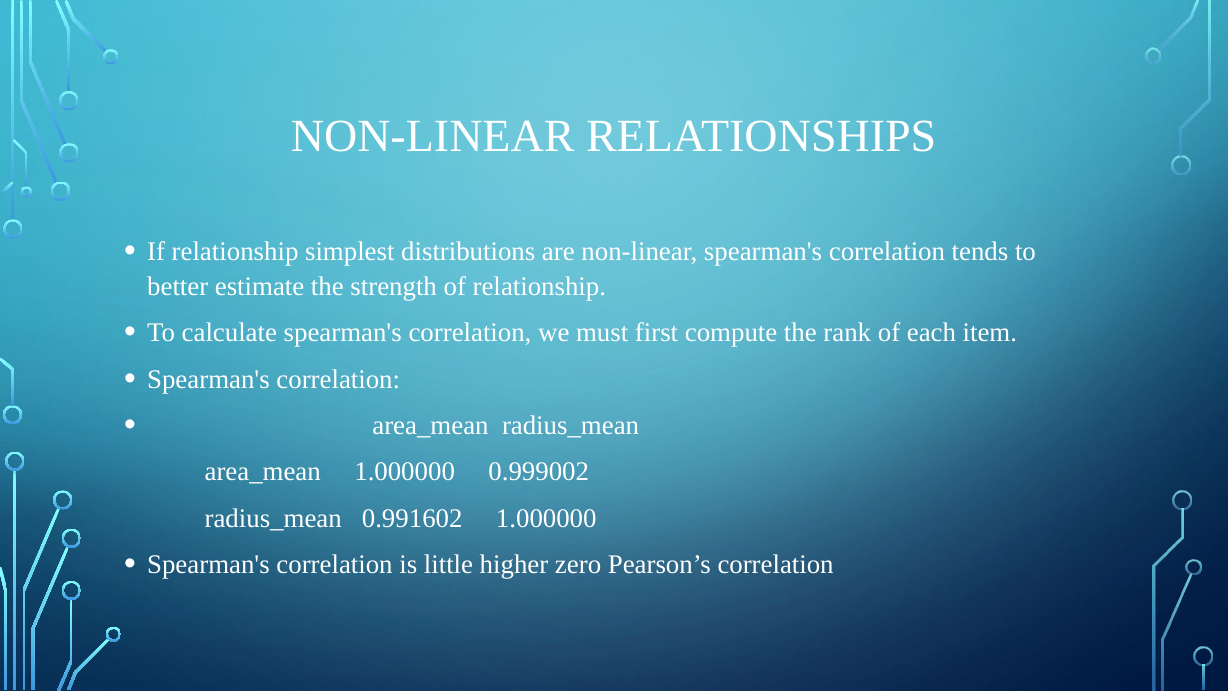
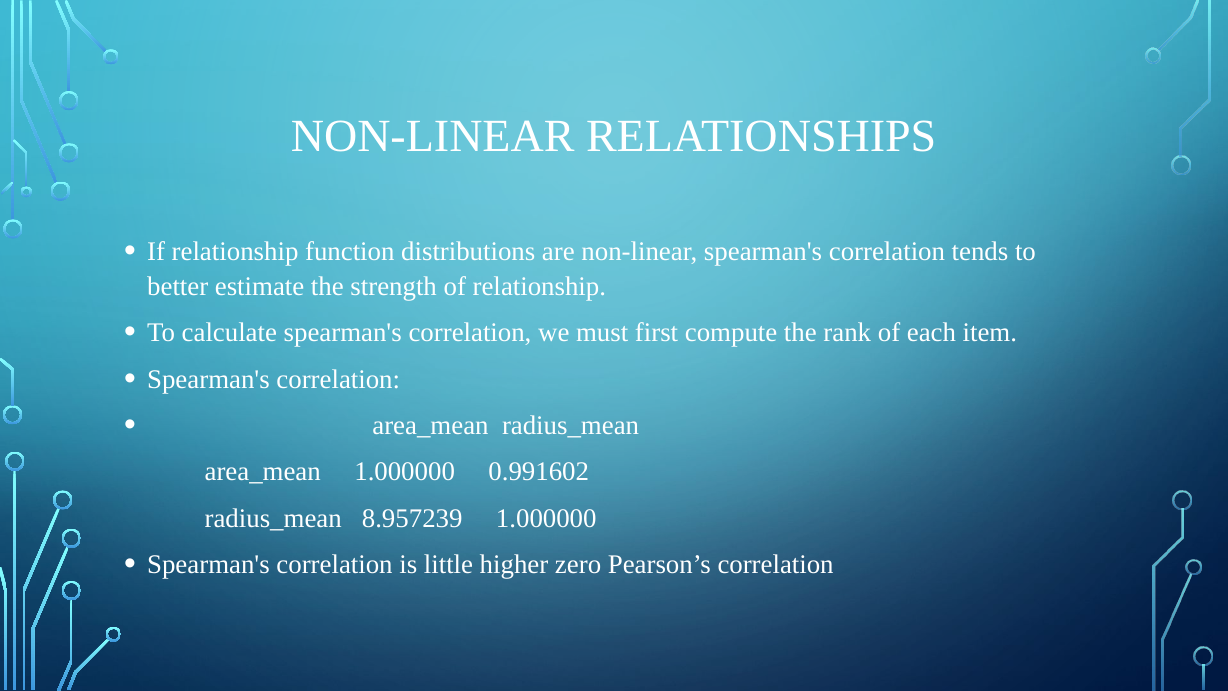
simplest: simplest -> function
0.999002: 0.999002 -> 0.991602
0.991602: 0.991602 -> 8.957239
